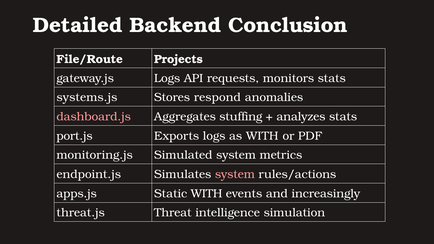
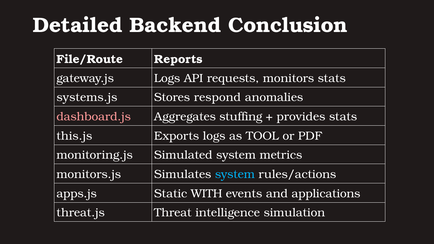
Projects: Projects -> Reports
analyzes: analyzes -> provides
port.js: port.js -> this.js
as WITH: WITH -> TOOL
endpoint.js: endpoint.js -> monitors.js
system at (235, 174) colour: pink -> light blue
increasingly: increasingly -> applications
